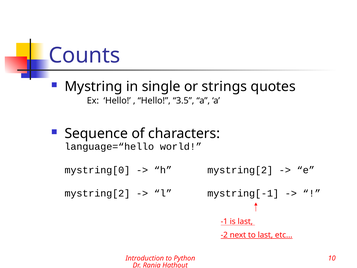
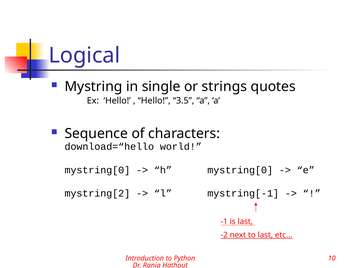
Counts: Counts -> Logical
language=“hello: language=“hello -> download=“hello
h mystring[2: mystring[2 -> mystring[0
